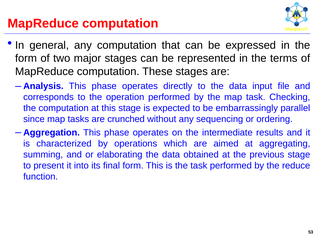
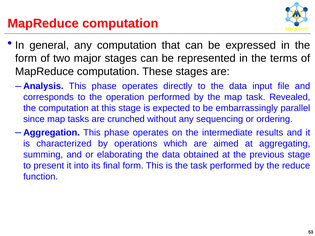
Checking: Checking -> Revealed
